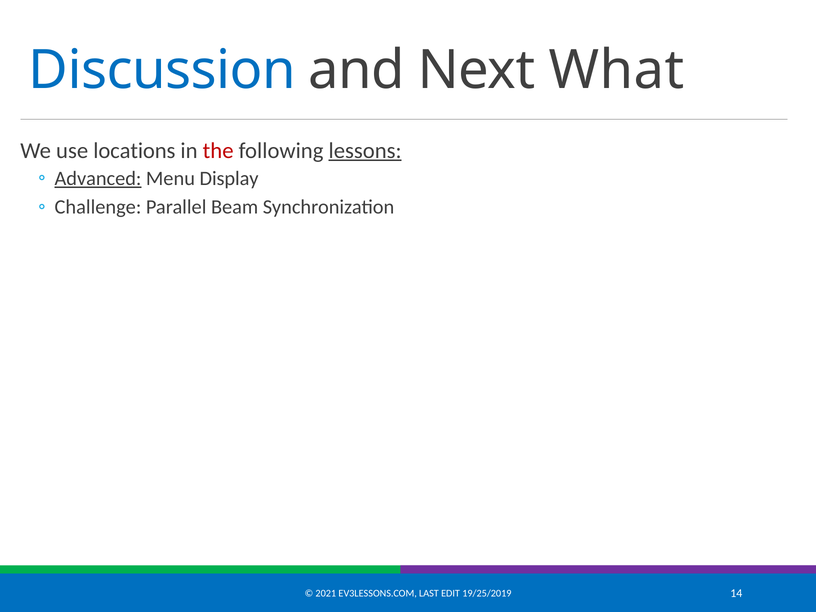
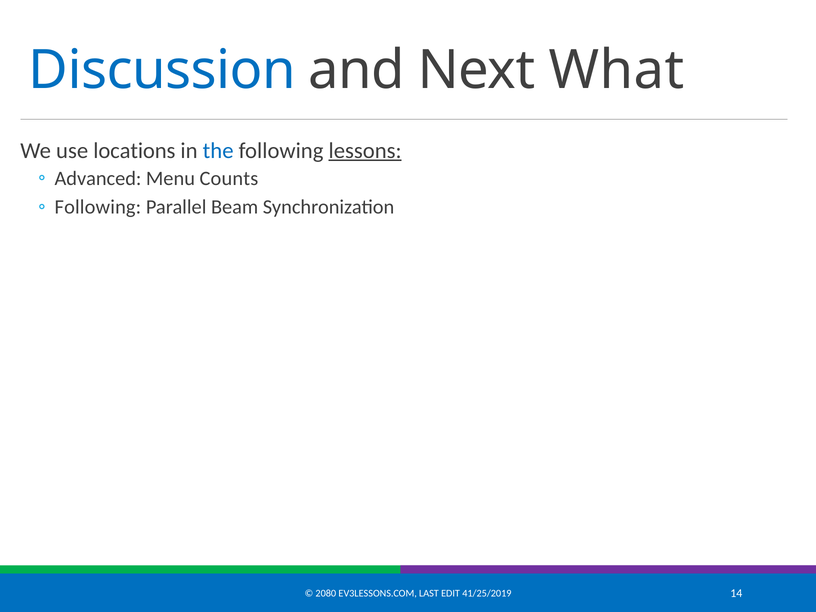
the colour: red -> blue
Advanced underline: present -> none
Display: Display -> Counts
Challenge at (98, 207): Challenge -> Following
2021: 2021 -> 2080
19/25/2019: 19/25/2019 -> 41/25/2019
